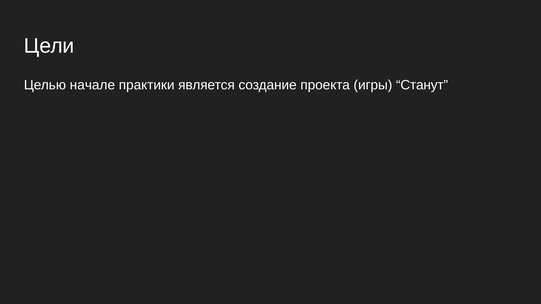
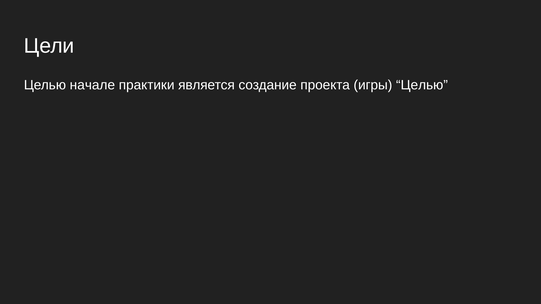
игры Станут: Станут -> Целью
